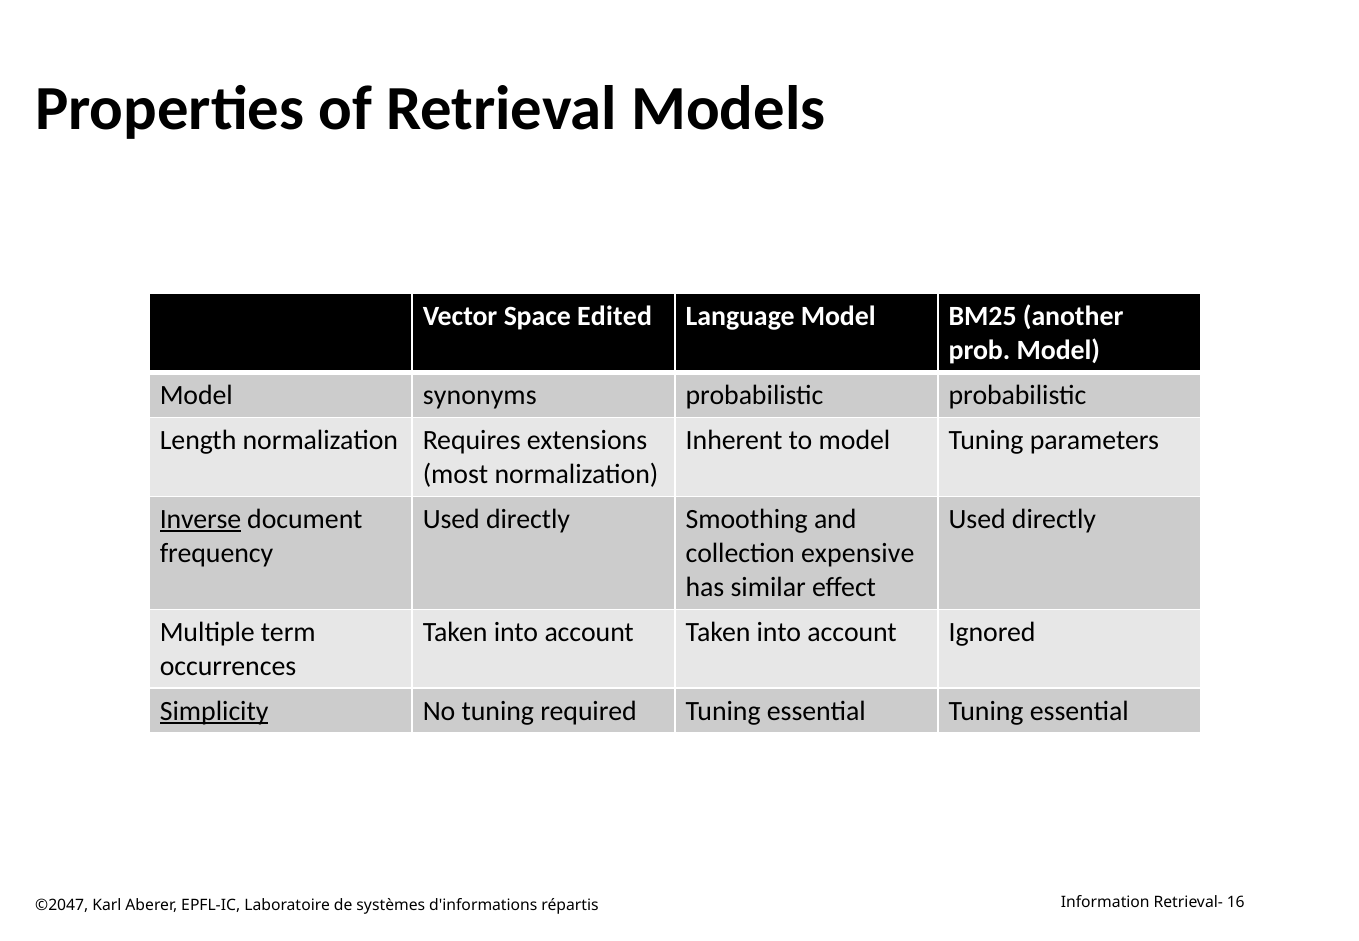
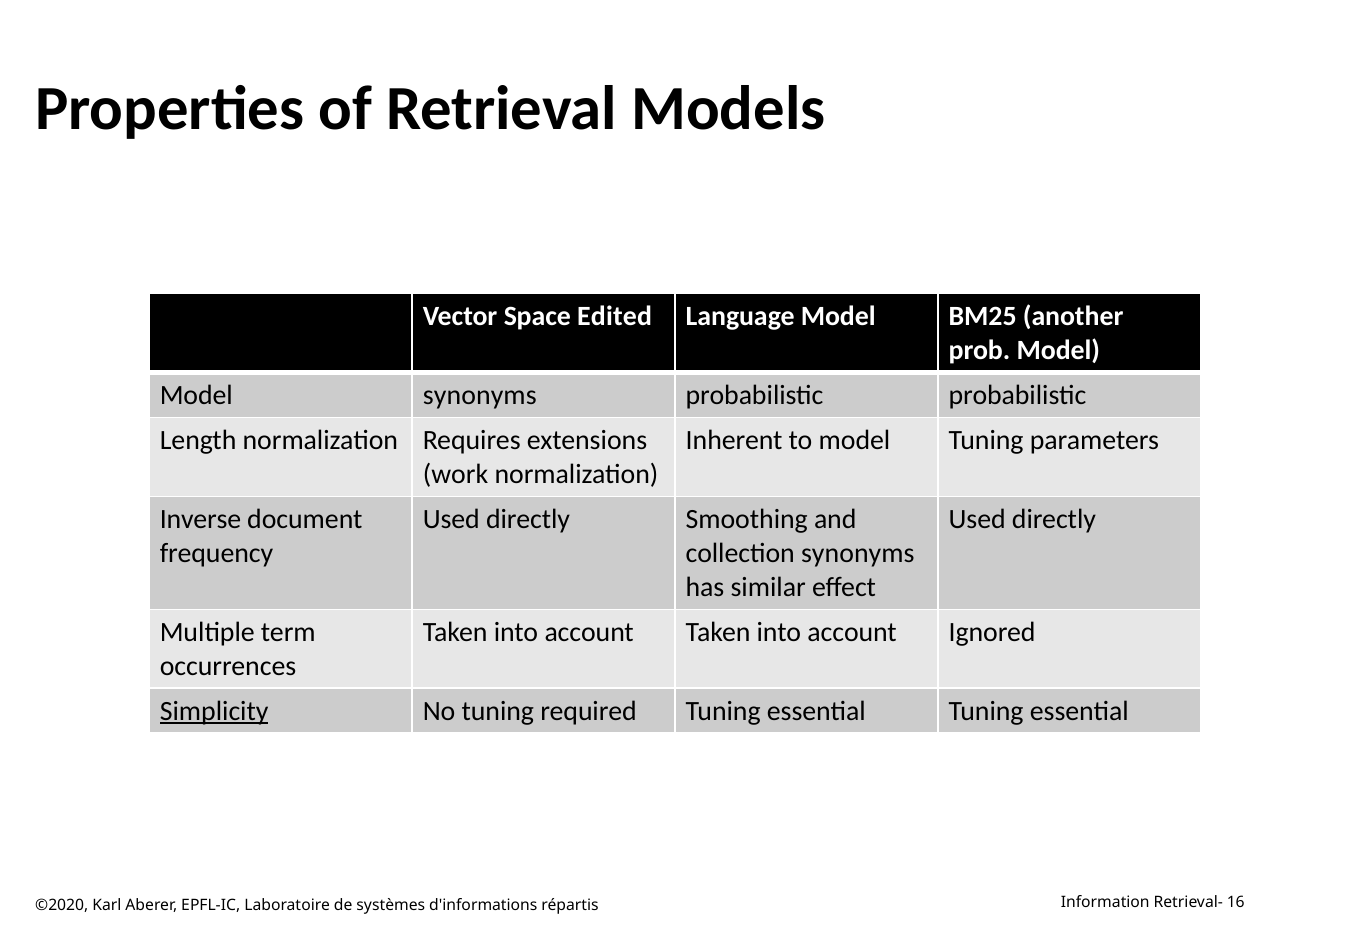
most: most -> work
Inverse underline: present -> none
collection expensive: expensive -> synonyms
©2047: ©2047 -> ©2020
